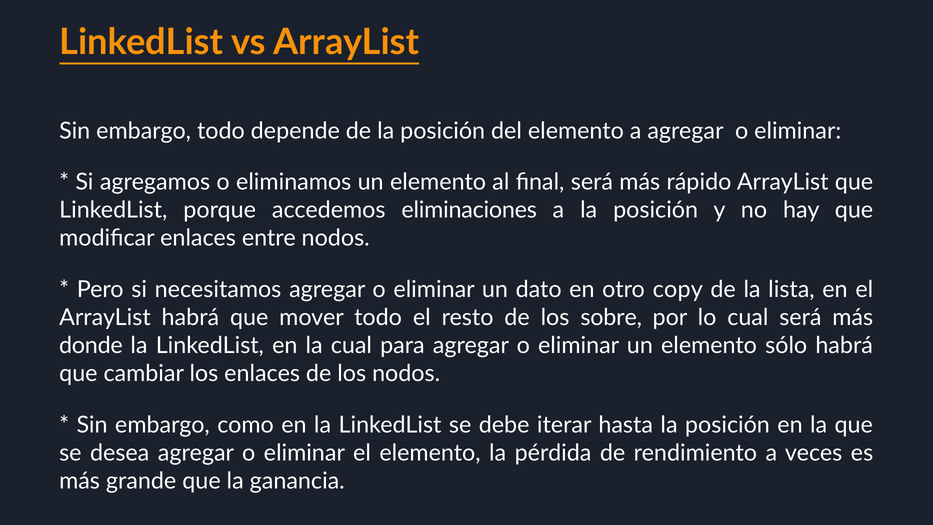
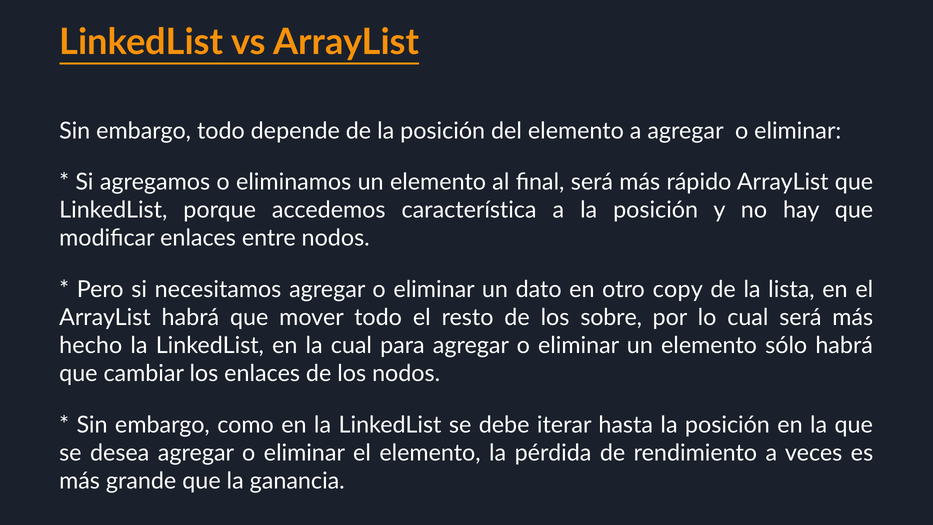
eliminaciones: eliminaciones -> característica
donde: donde -> hecho
